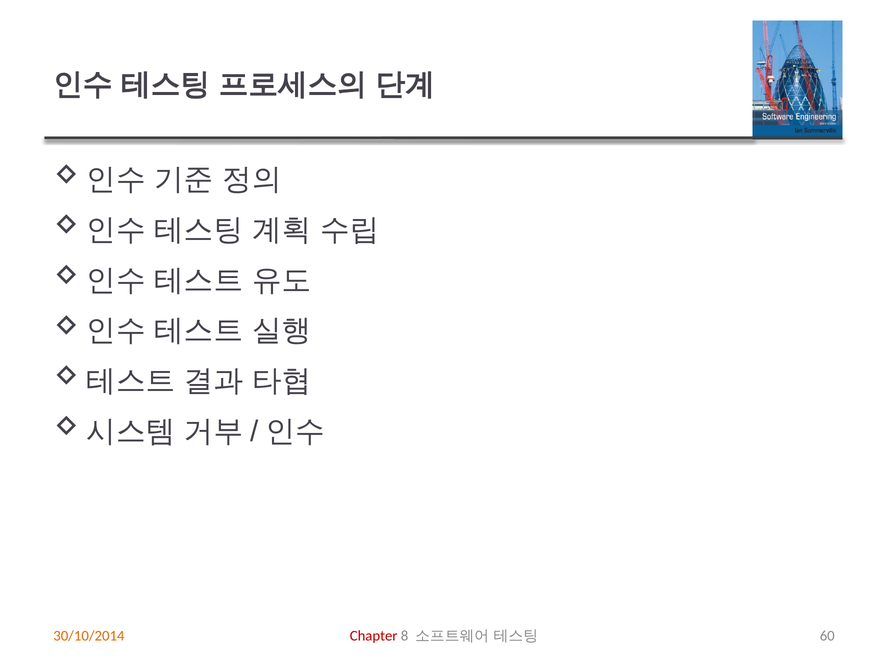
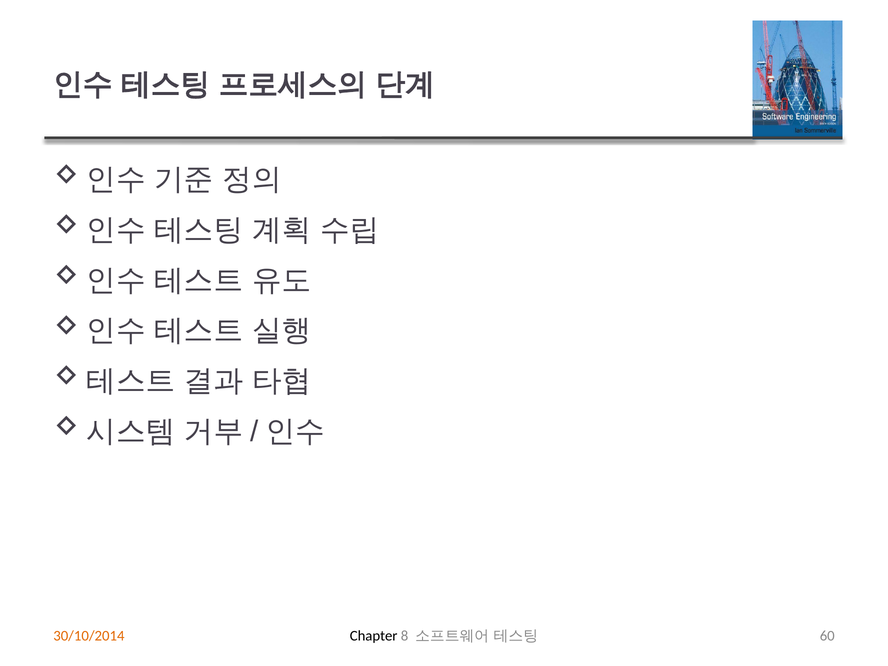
Chapter colour: red -> black
